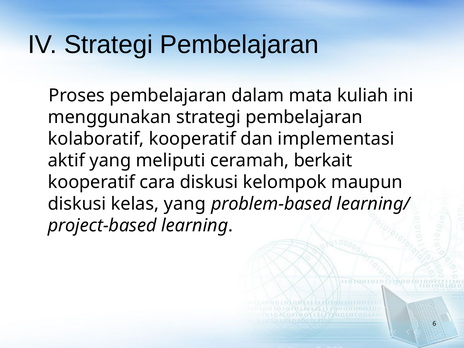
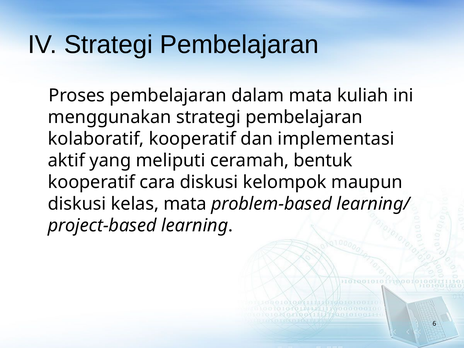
berkait: berkait -> bentuk
kelas yang: yang -> mata
